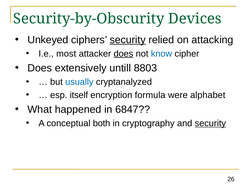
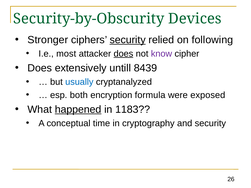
Unkeyed: Unkeyed -> Stronger
attacking: attacking -> following
know colour: blue -> purple
8803: 8803 -> 8439
itself: itself -> both
alphabet: alphabet -> exposed
happened underline: none -> present
6847: 6847 -> 1183
both: both -> time
security at (210, 123) underline: present -> none
